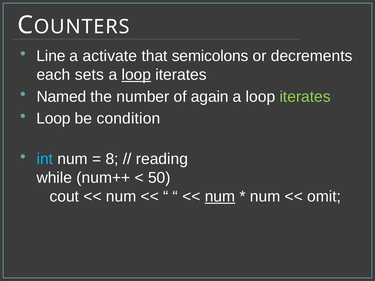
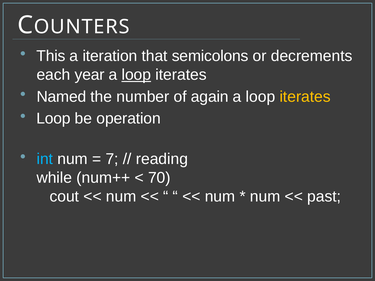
Line: Line -> This
activate: activate -> iteration
sets: sets -> year
iterates at (305, 97) colour: light green -> yellow
condition: condition -> operation
8: 8 -> 7
50: 50 -> 70
num at (220, 197) underline: present -> none
omit: omit -> past
